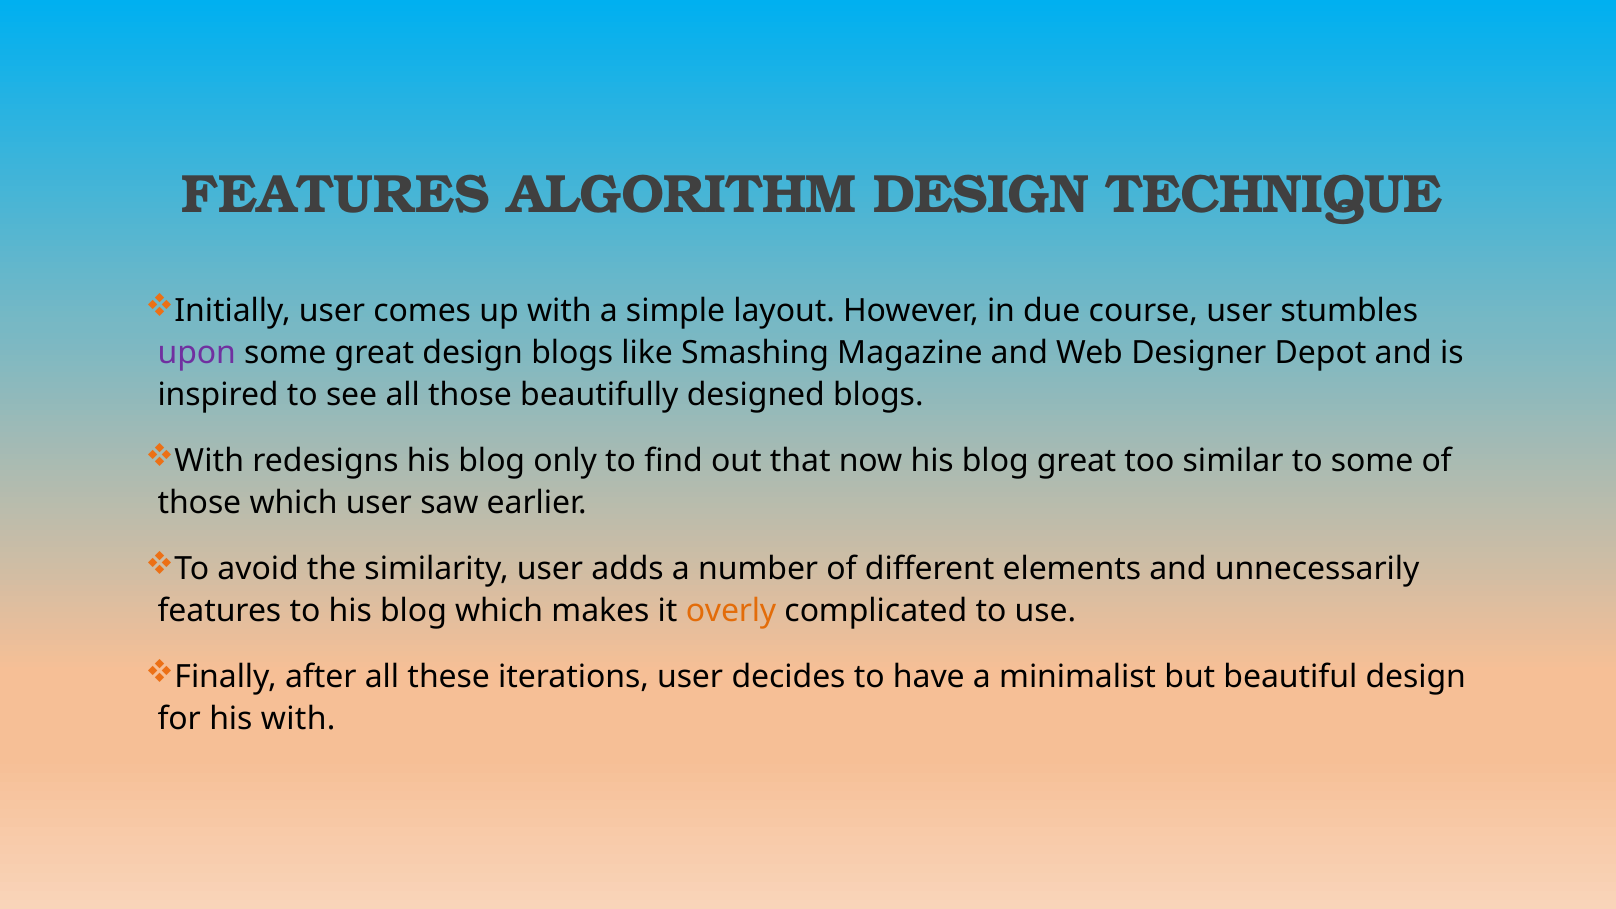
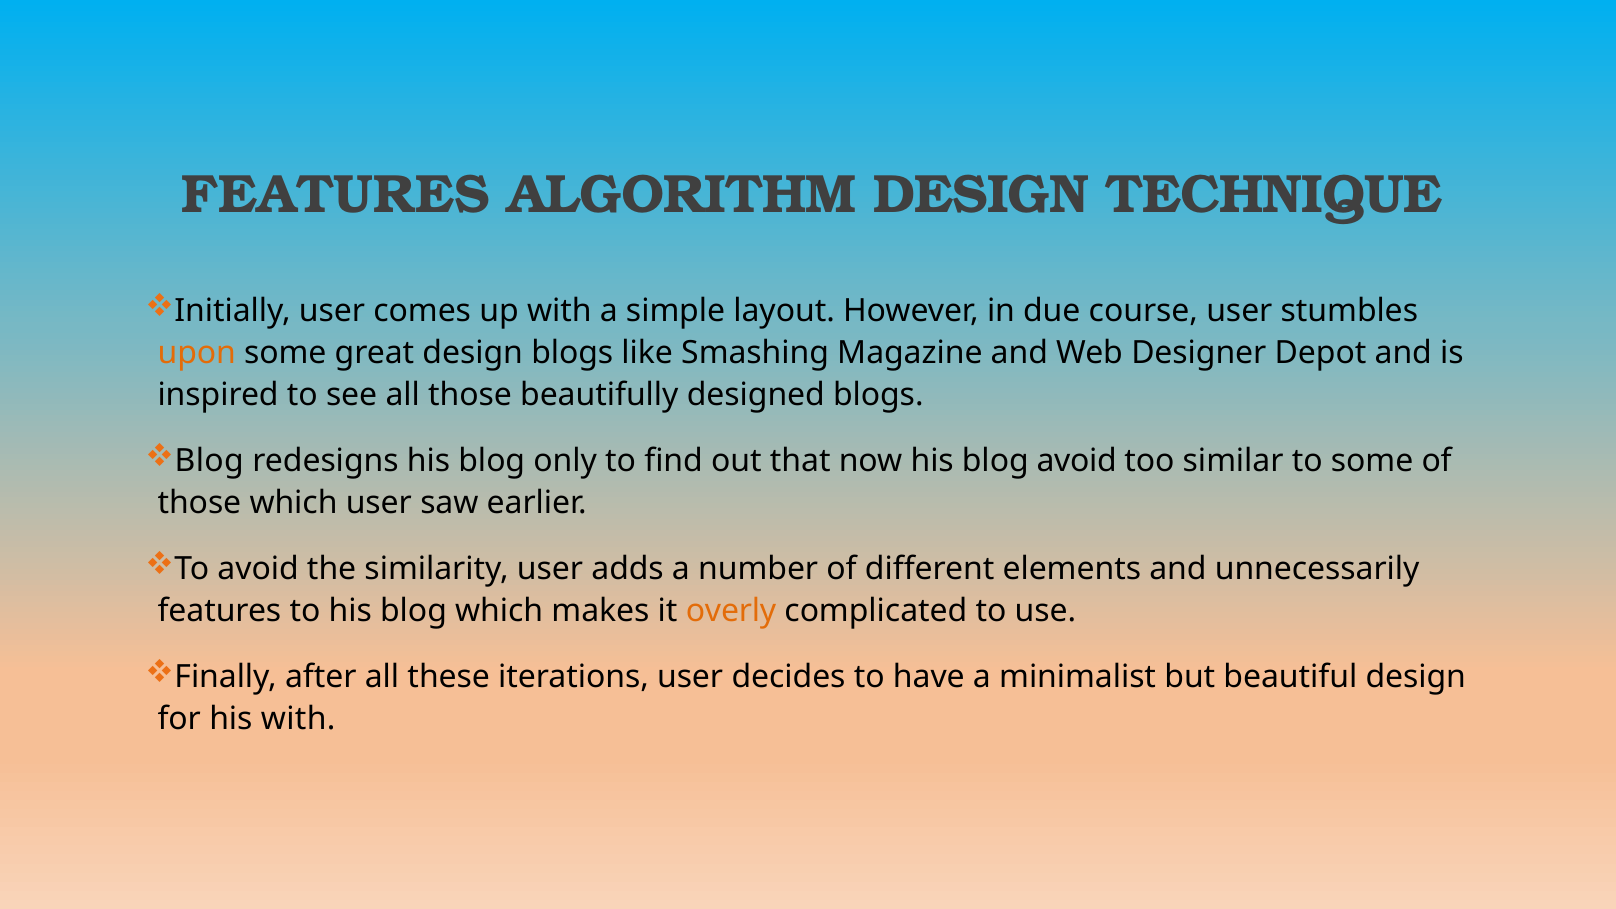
upon colour: purple -> orange
With at (209, 461): With -> Blog
blog great: great -> avoid
